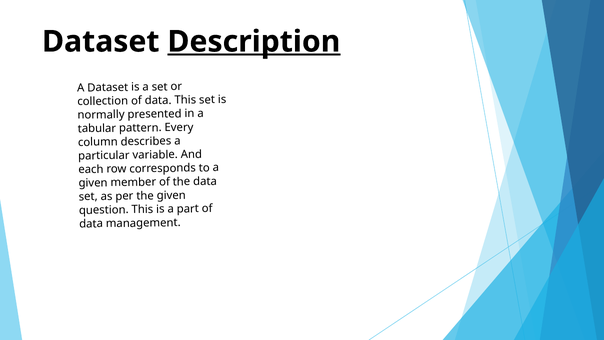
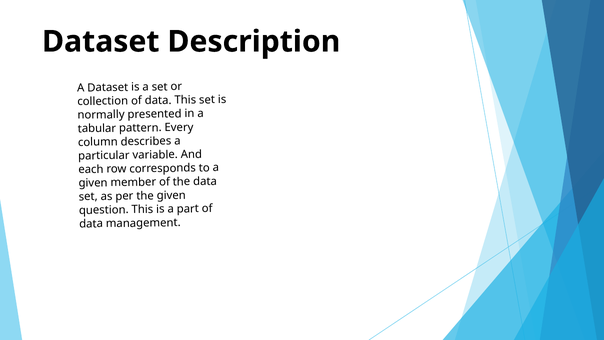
Description underline: present -> none
